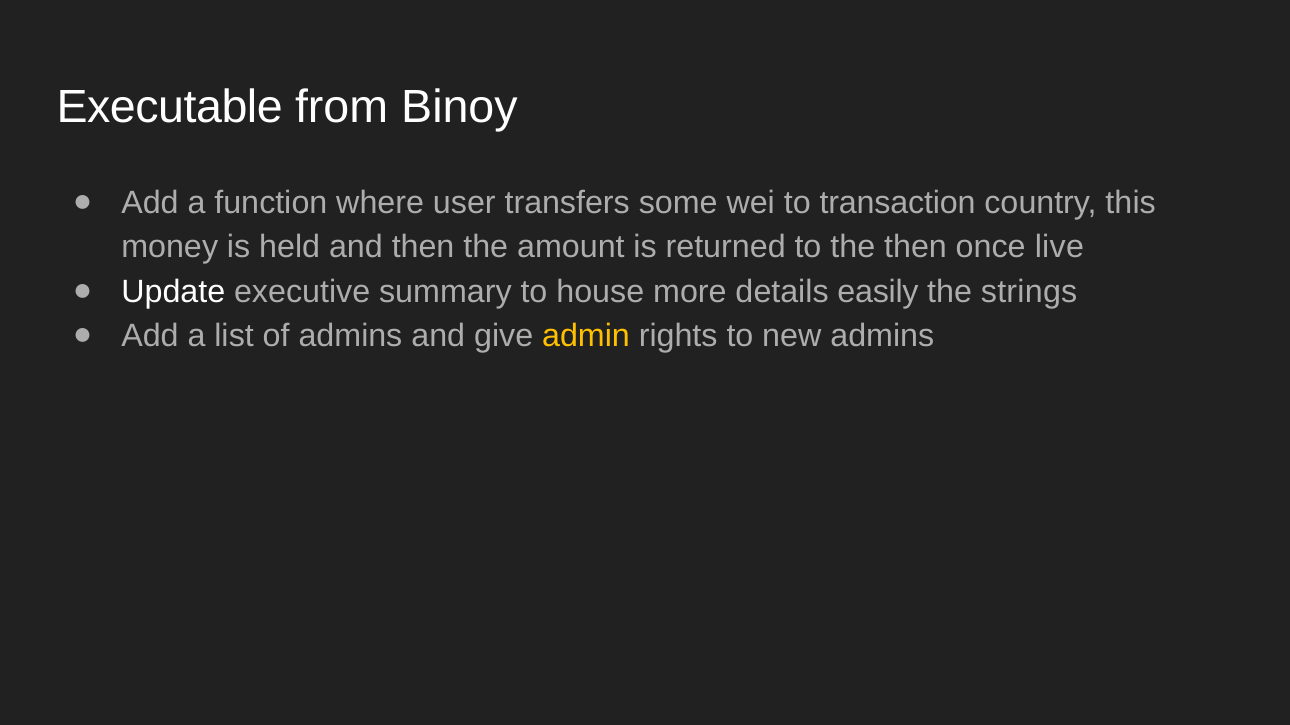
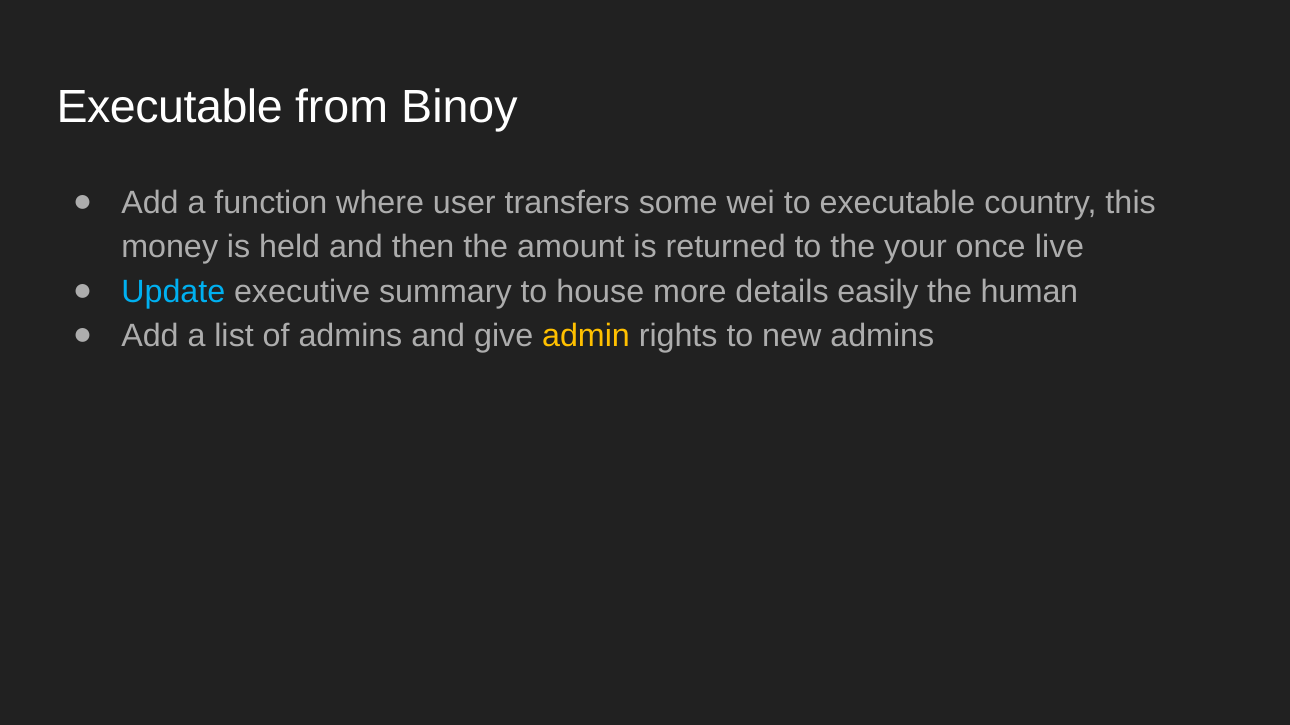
to transaction: transaction -> executable
the then: then -> your
Update colour: white -> light blue
strings: strings -> human
